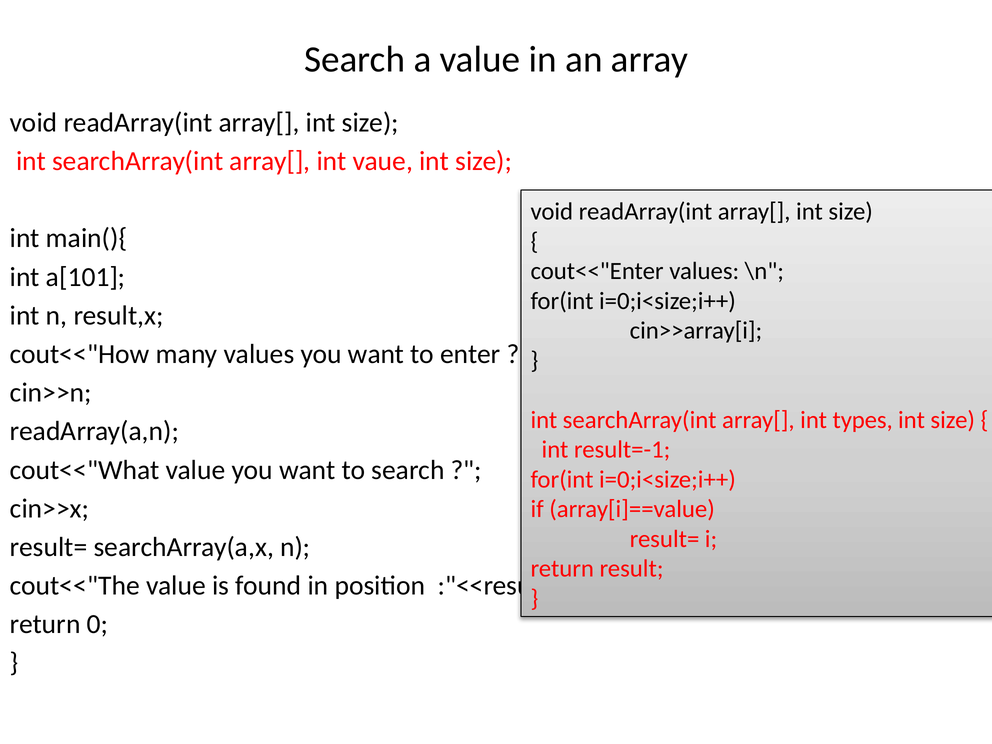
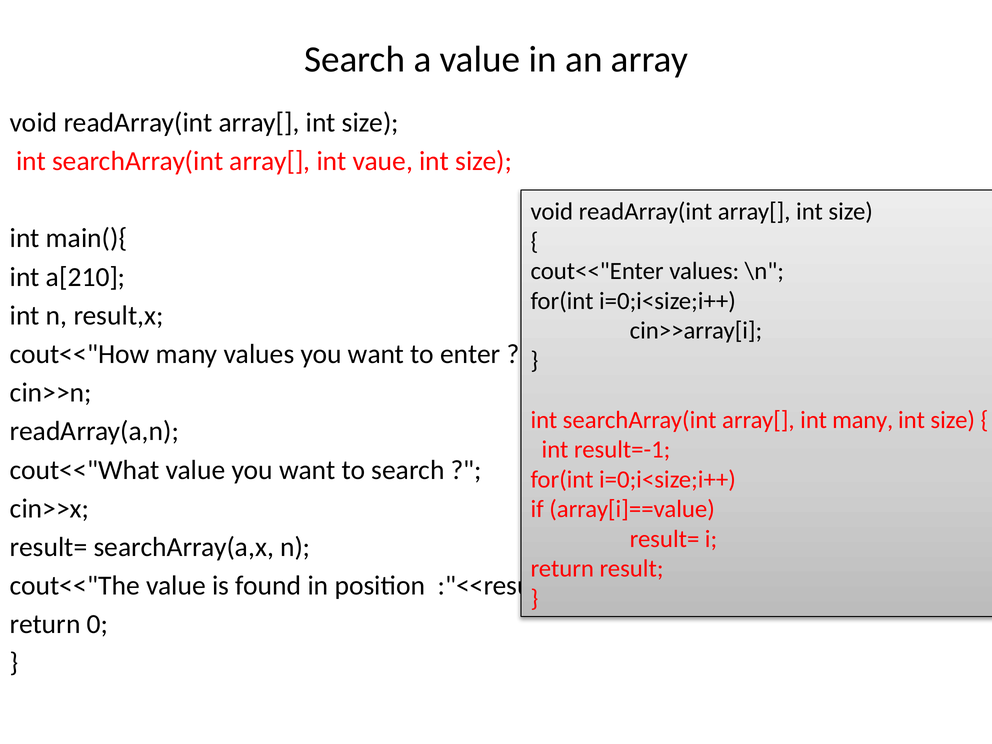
a[101: a[101 -> a[210
int types: types -> many
